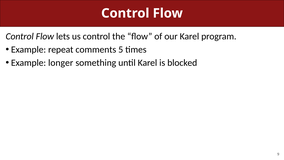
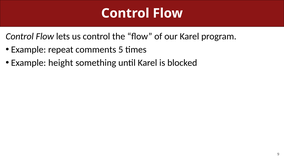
longer: longer -> height
